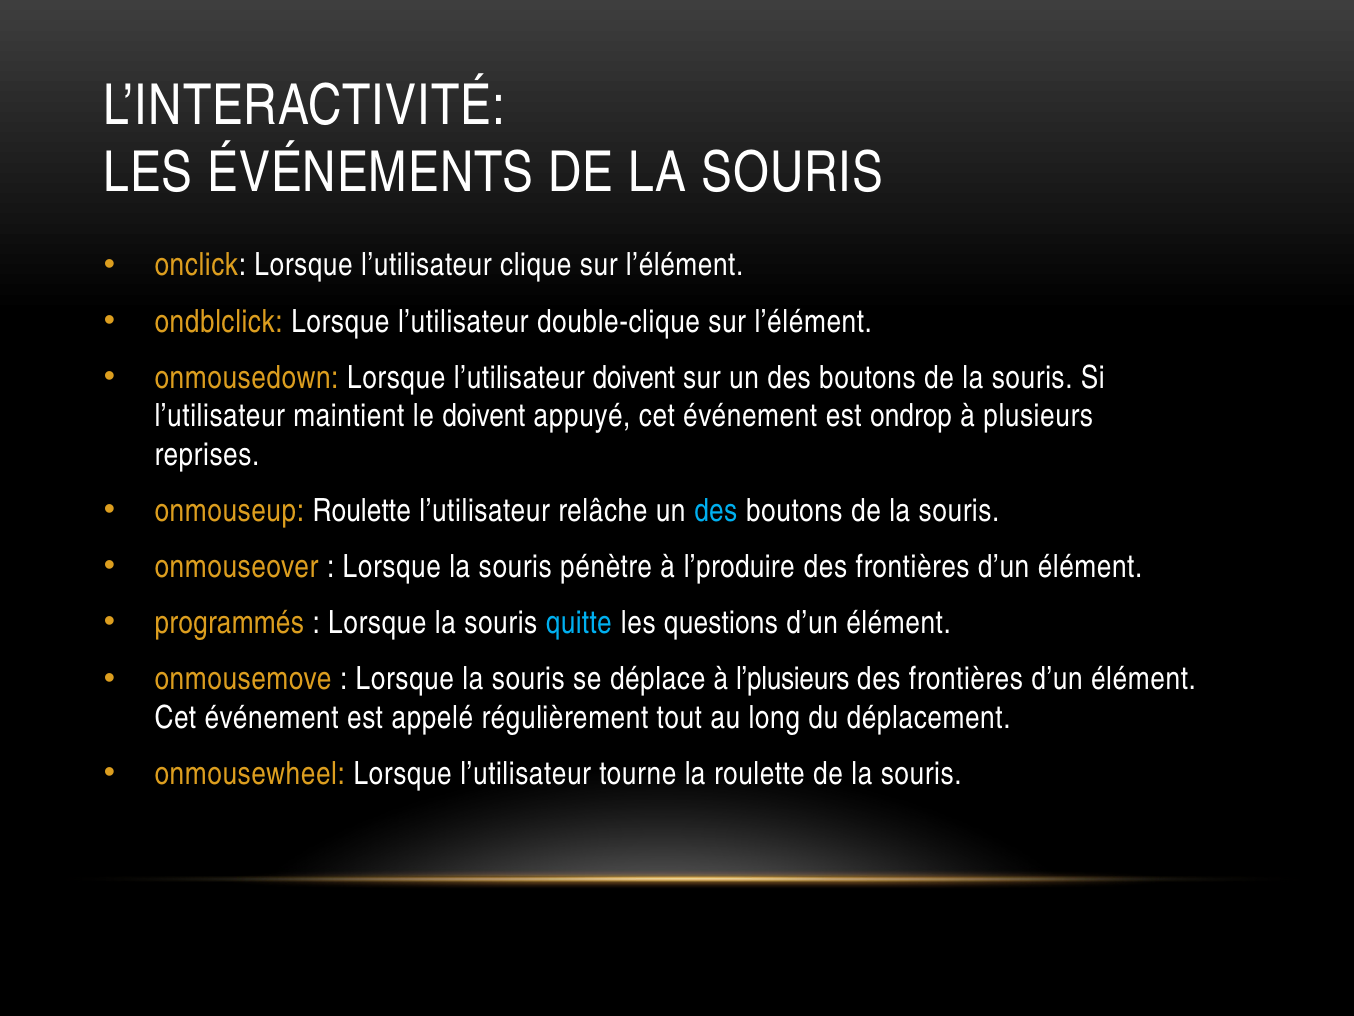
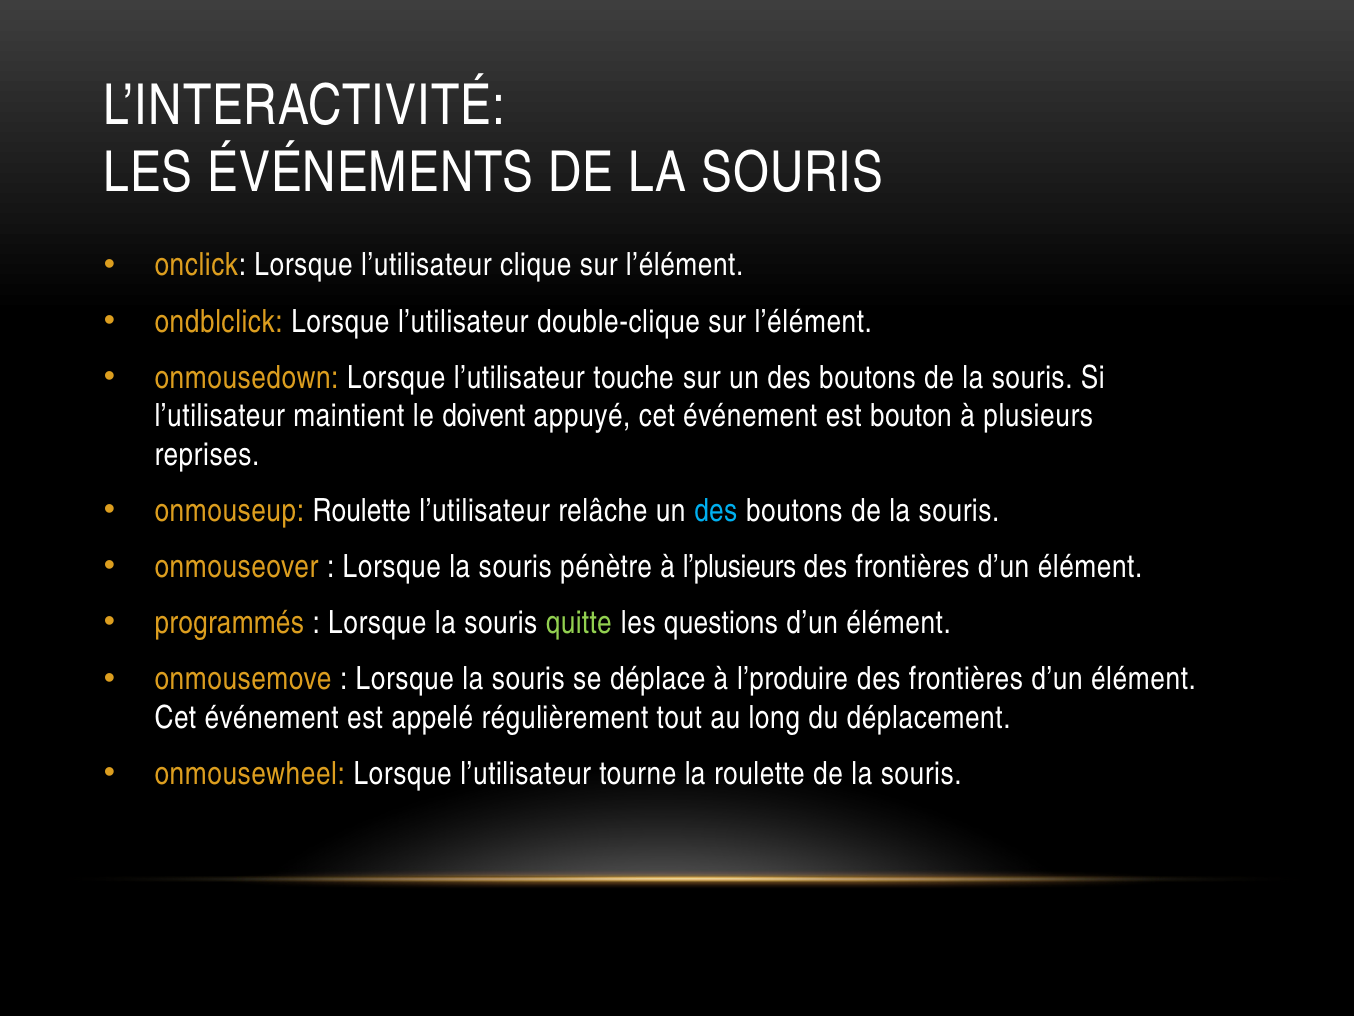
l’utilisateur doivent: doivent -> touche
ondrop: ondrop -> bouton
l’produire: l’produire -> l’plusieurs
quitte colour: light blue -> light green
l’plusieurs: l’plusieurs -> l’produire
